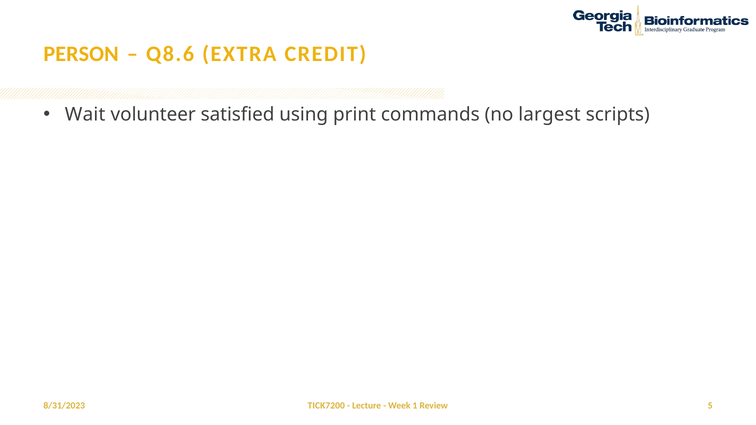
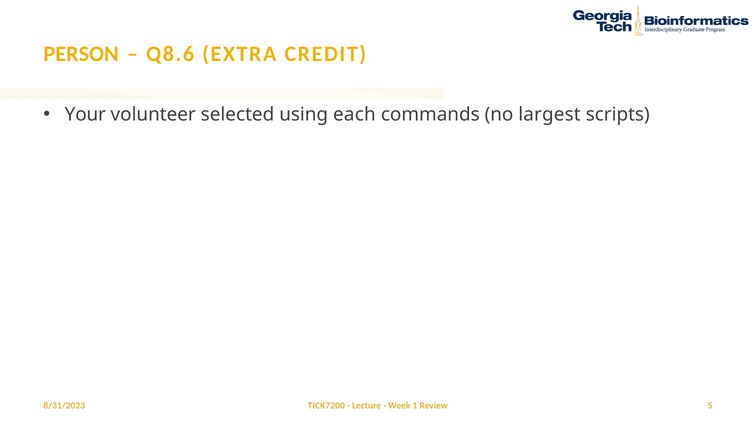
Wait: Wait -> Your
satisfied: satisfied -> selected
print: print -> each
